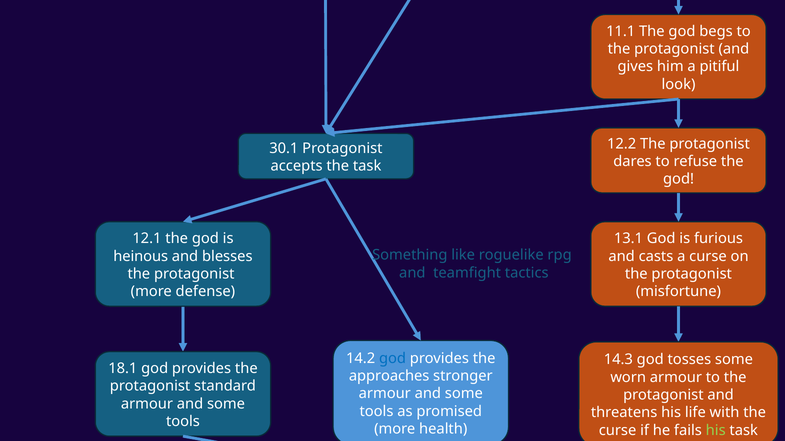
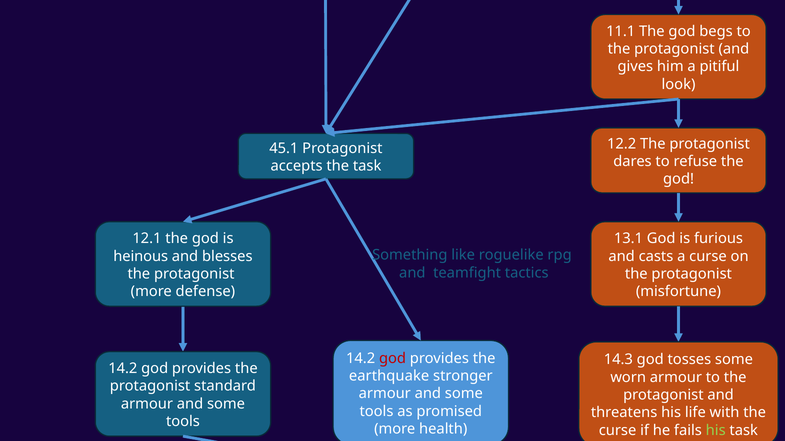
30.1: 30.1 -> 45.1
god at (393, 359) colour: blue -> red
18.1 at (123, 369): 18.1 -> 14.2
approaches: approaches -> earthquake
